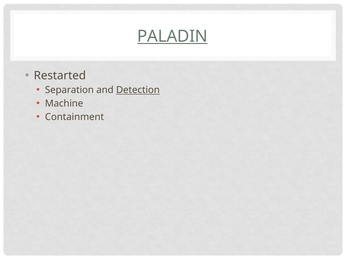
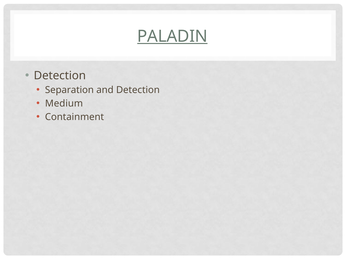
Restarted at (60, 76): Restarted -> Detection
Detection at (138, 90) underline: present -> none
Machine: Machine -> Medium
